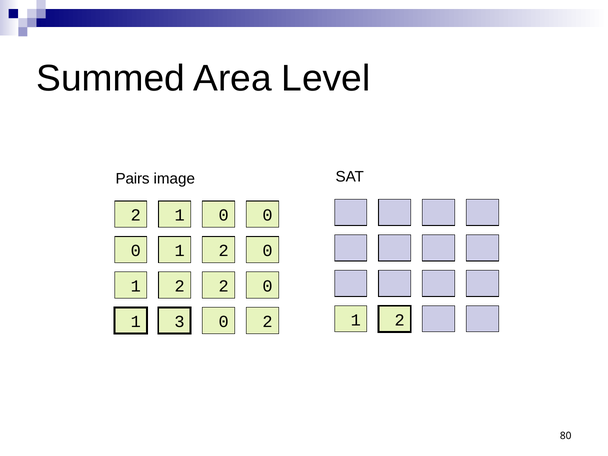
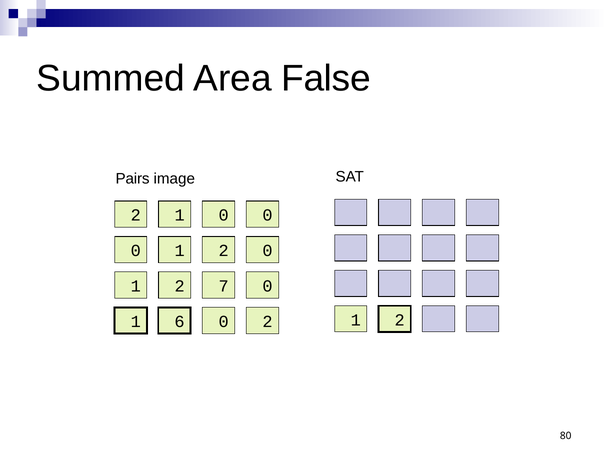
Level: Level -> False
2 2: 2 -> 7
3: 3 -> 6
